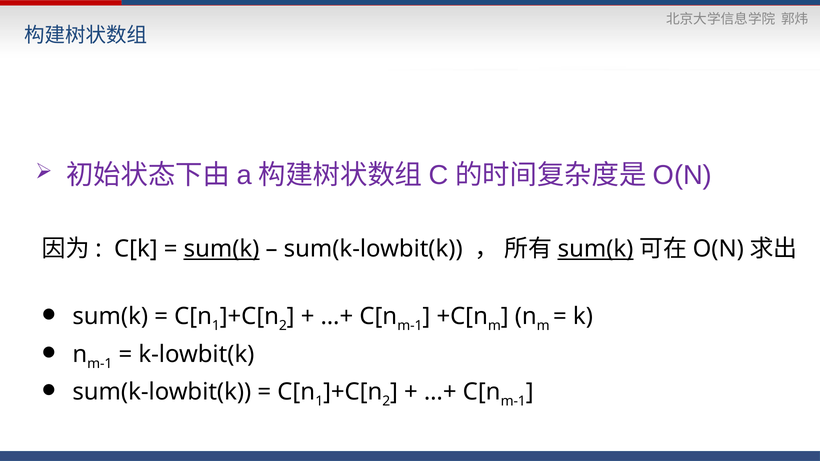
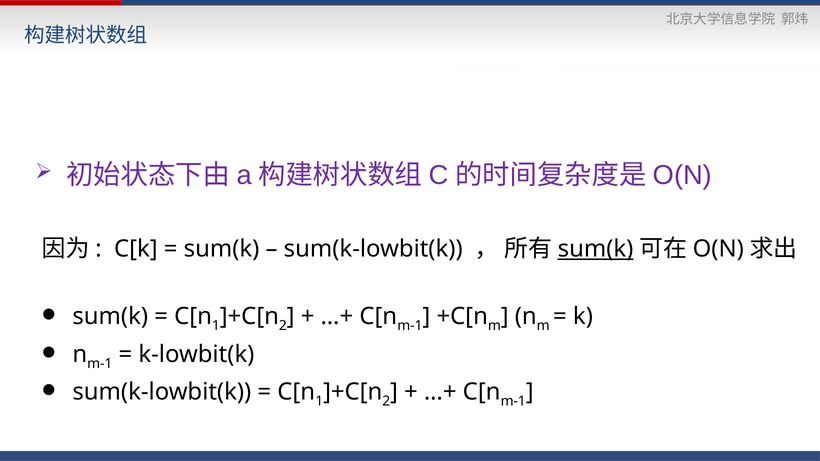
sum(k at (222, 249) underline: present -> none
